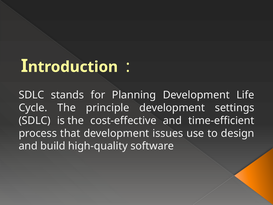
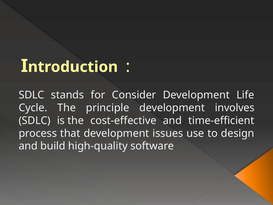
Planning: Planning -> Consider
settings: settings -> involves
